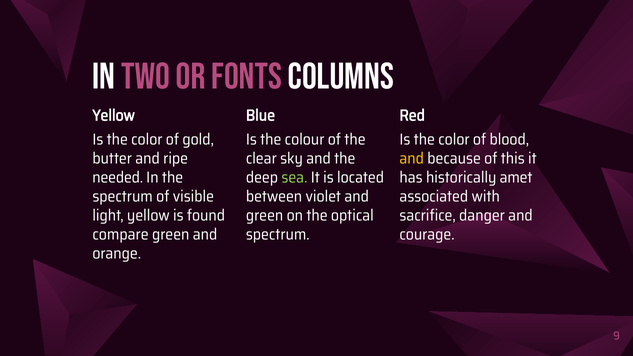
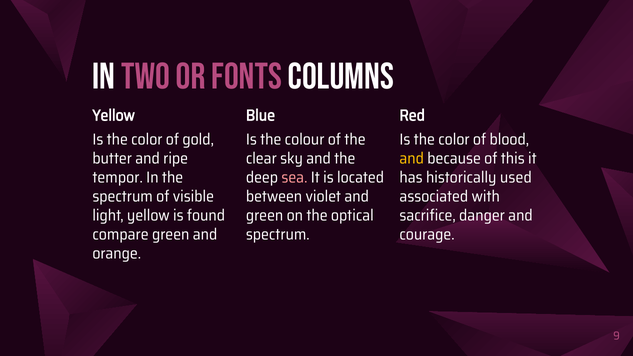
needed: needed -> tempor
sea colour: light green -> pink
amet: amet -> used
